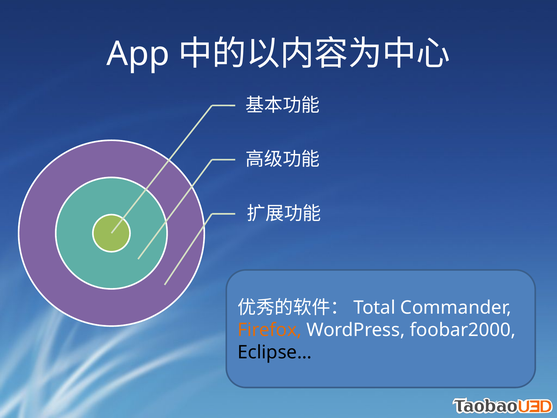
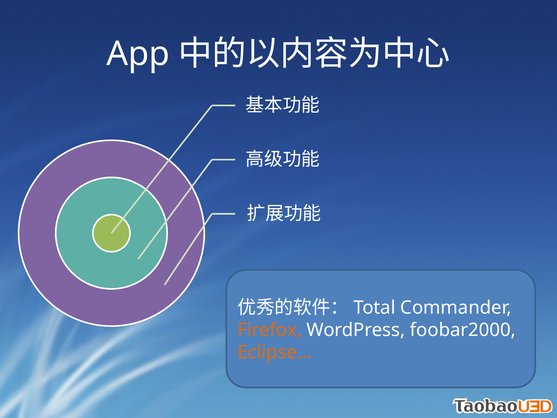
Eclipse… colour: black -> orange
